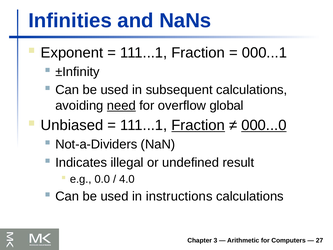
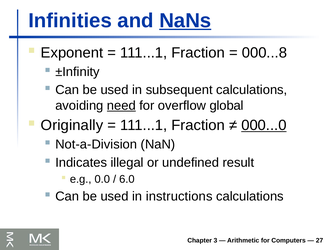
NaNs underline: none -> present
000...1: 000...1 -> 000...8
Unbiased: Unbiased -> Originally
Fraction at (198, 125) underline: present -> none
Not-a-Dividers: Not-a-Dividers -> Not-a-Division
4.0: 4.0 -> 6.0
